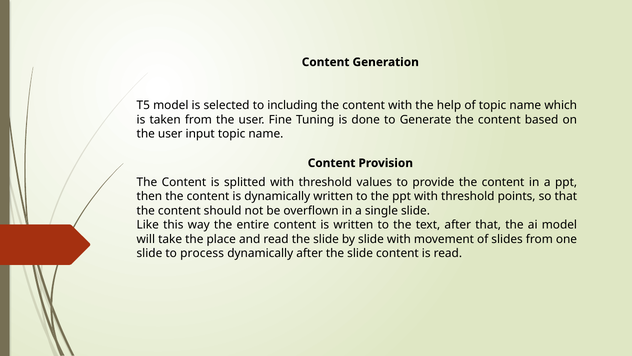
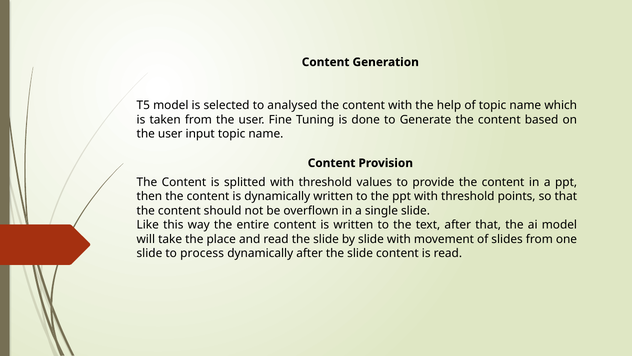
including: including -> analysed
